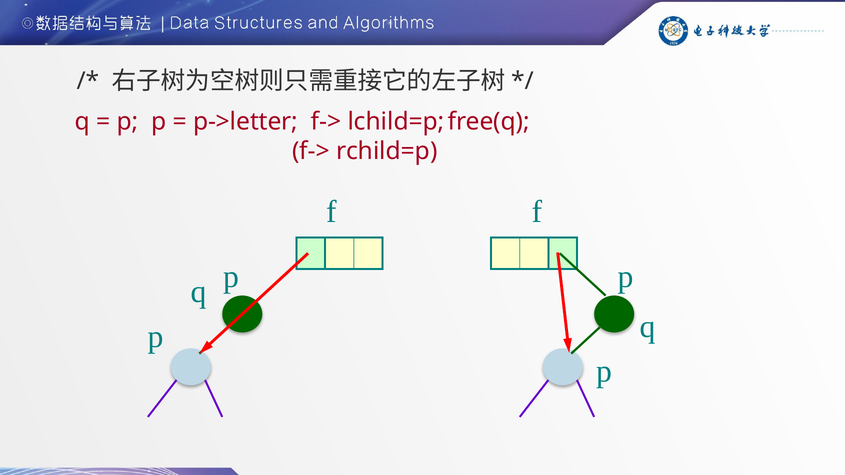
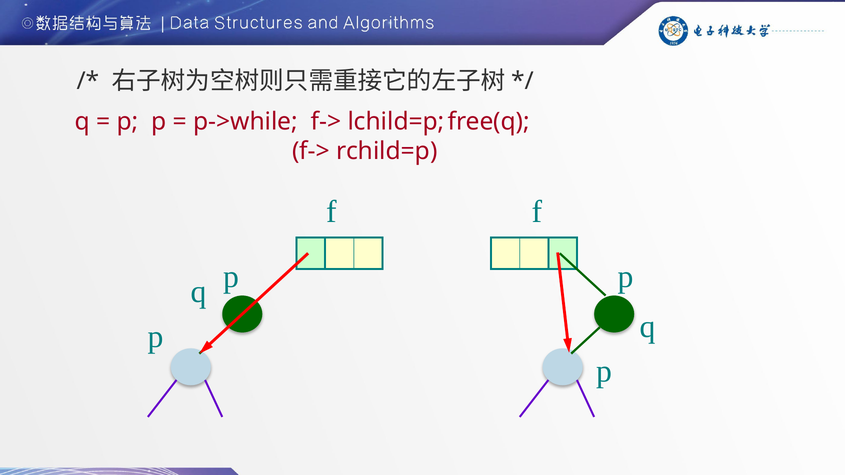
p->letter: p->letter -> p->while
